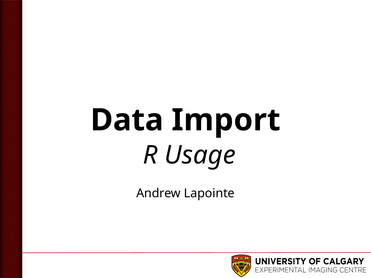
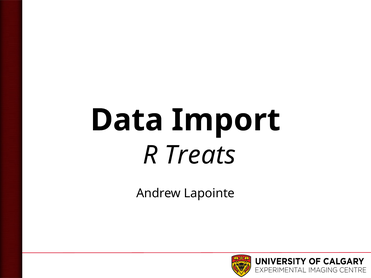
Usage: Usage -> Treats
